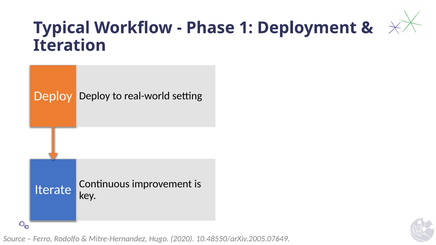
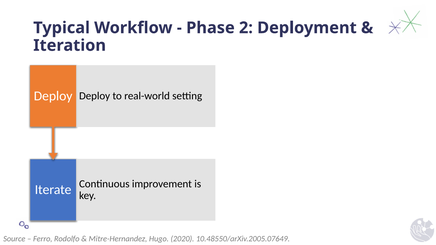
1: 1 -> 2
